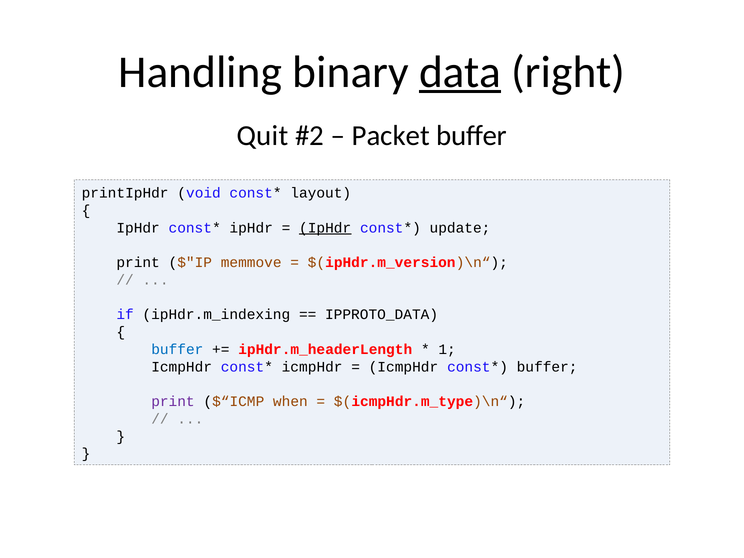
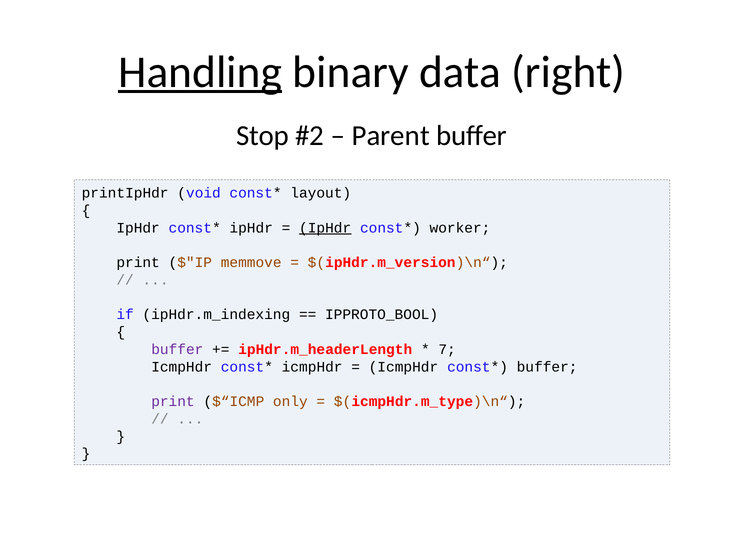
Handling underline: none -> present
data underline: present -> none
Quit: Quit -> Stop
Packet: Packet -> Parent
update: update -> worker
IPPROTO_DATA: IPPROTO_DATA -> IPPROTO_BOOL
buffer at (177, 349) colour: blue -> purple
1: 1 -> 7
when: when -> only
